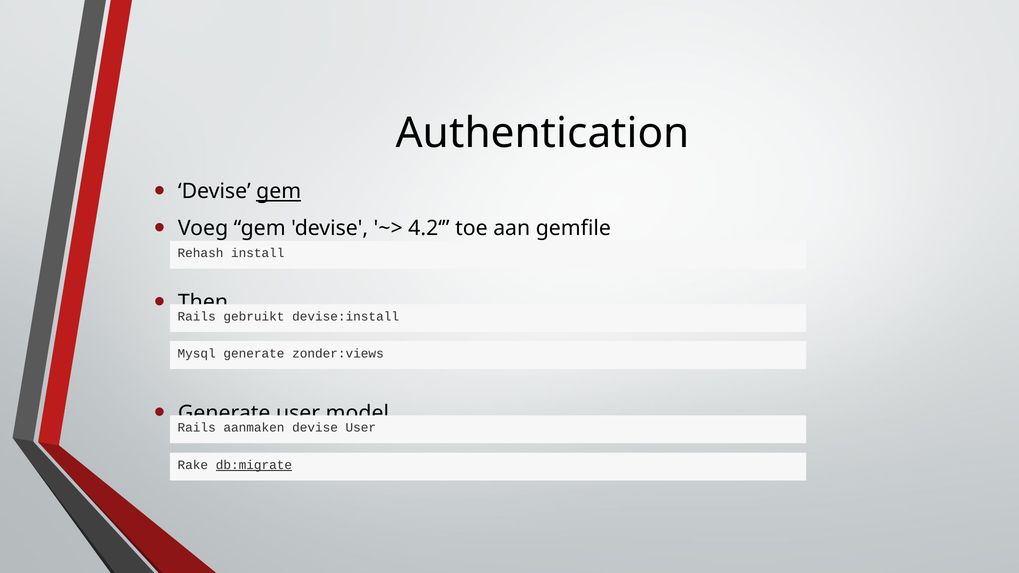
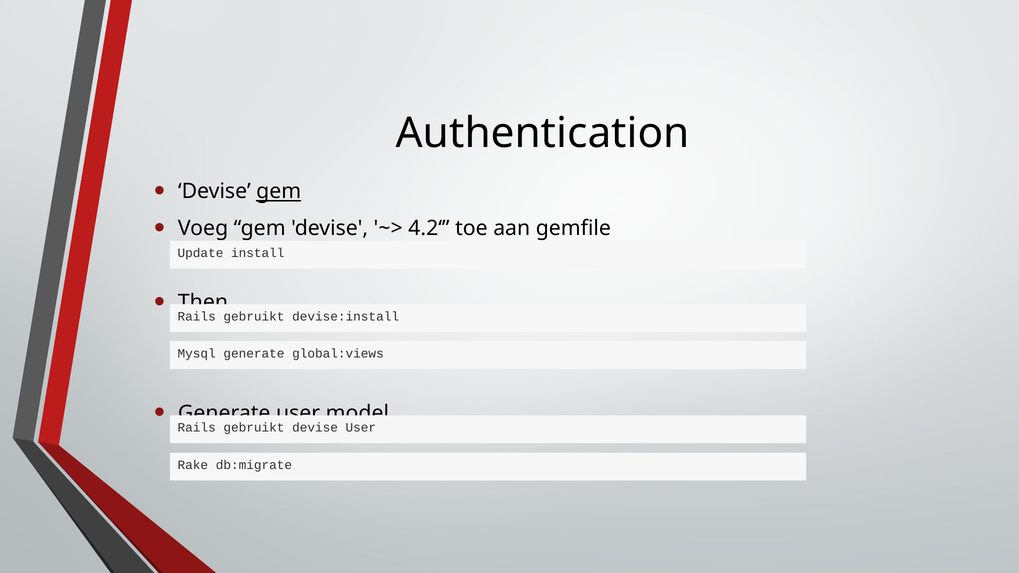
Rehash: Rehash -> Update
zonder:views: zonder:views -> global:views
aanmaken at (254, 428): aanmaken -> gebruikt
db:migrate underline: present -> none
